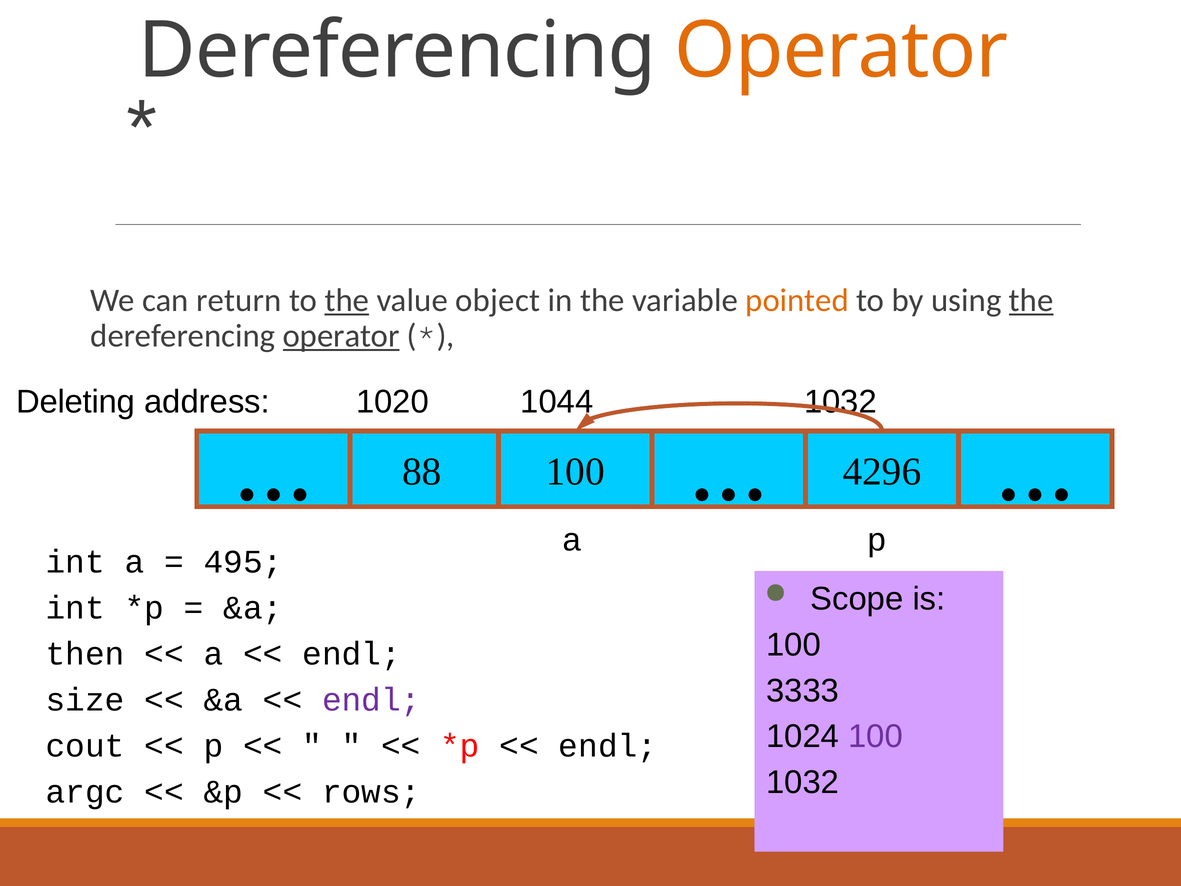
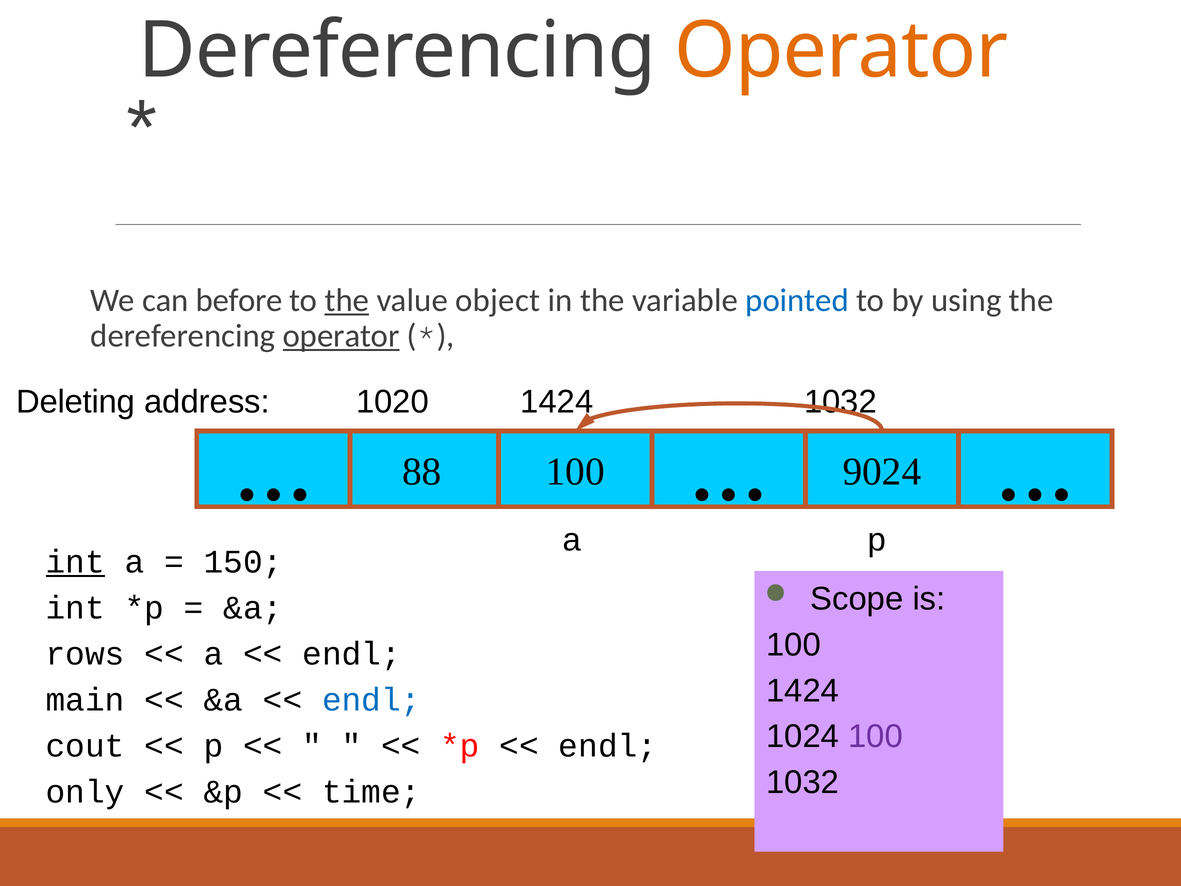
return: return -> before
pointed colour: orange -> blue
the at (1031, 300) underline: present -> none
address 1044: 1044 -> 1424
4296: 4296 -> 9024
int at (75, 562) underline: none -> present
495: 495 -> 150
then: then -> rows
3333 at (803, 691): 3333 -> 1424
size: size -> main
endl at (371, 700) colour: purple -> blue
argc: argc -> only
rows: rows -> time
